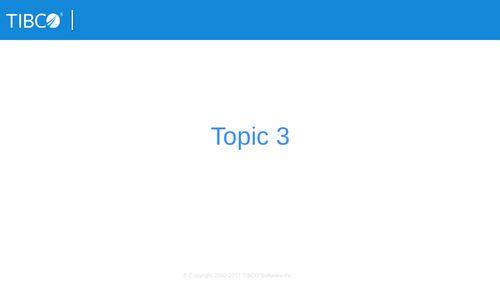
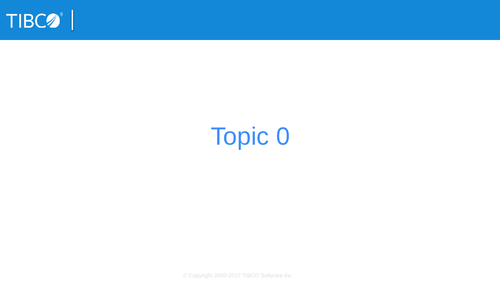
3: 3 -> 0
